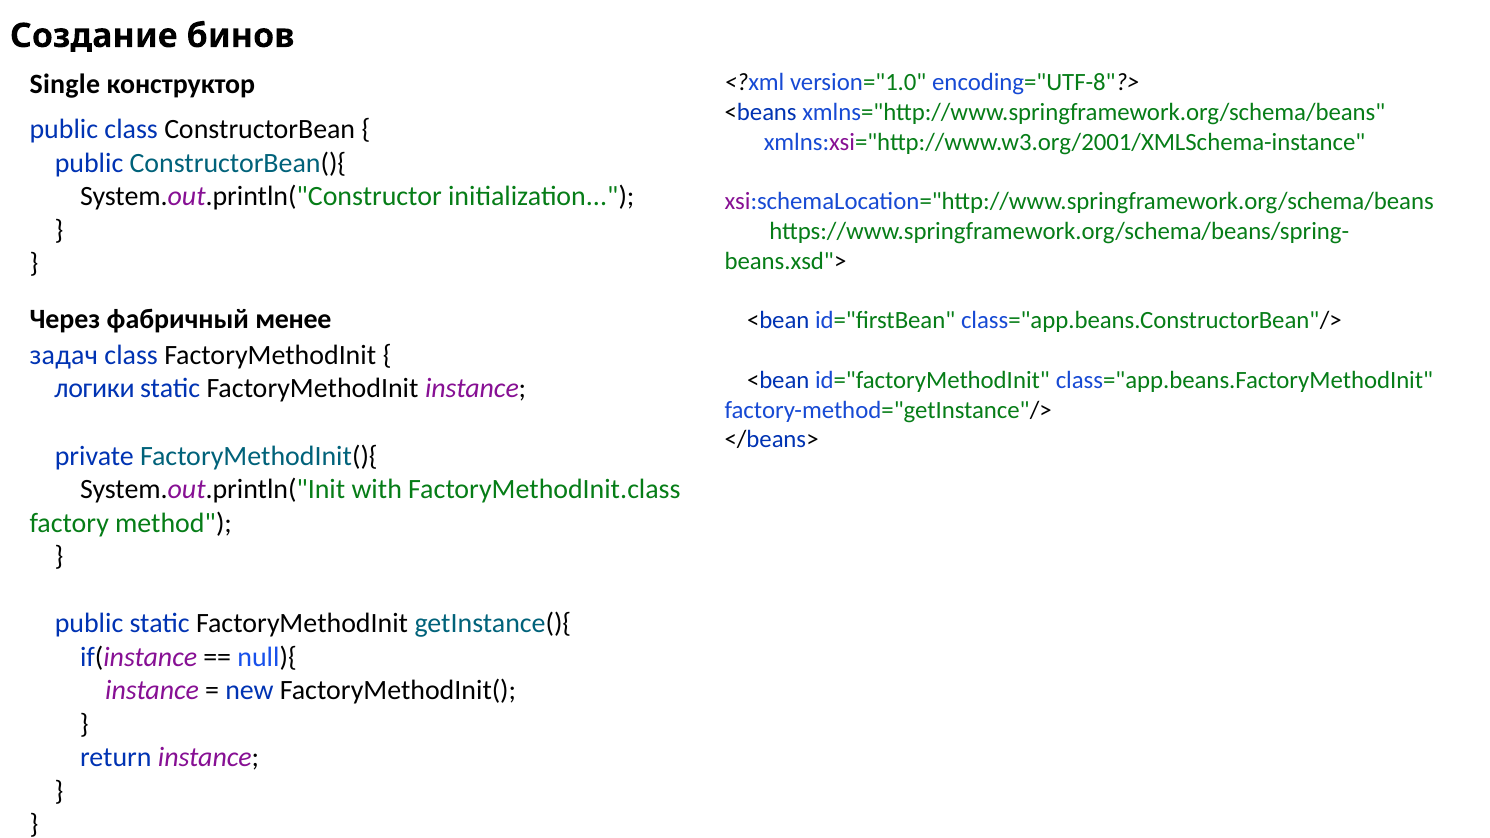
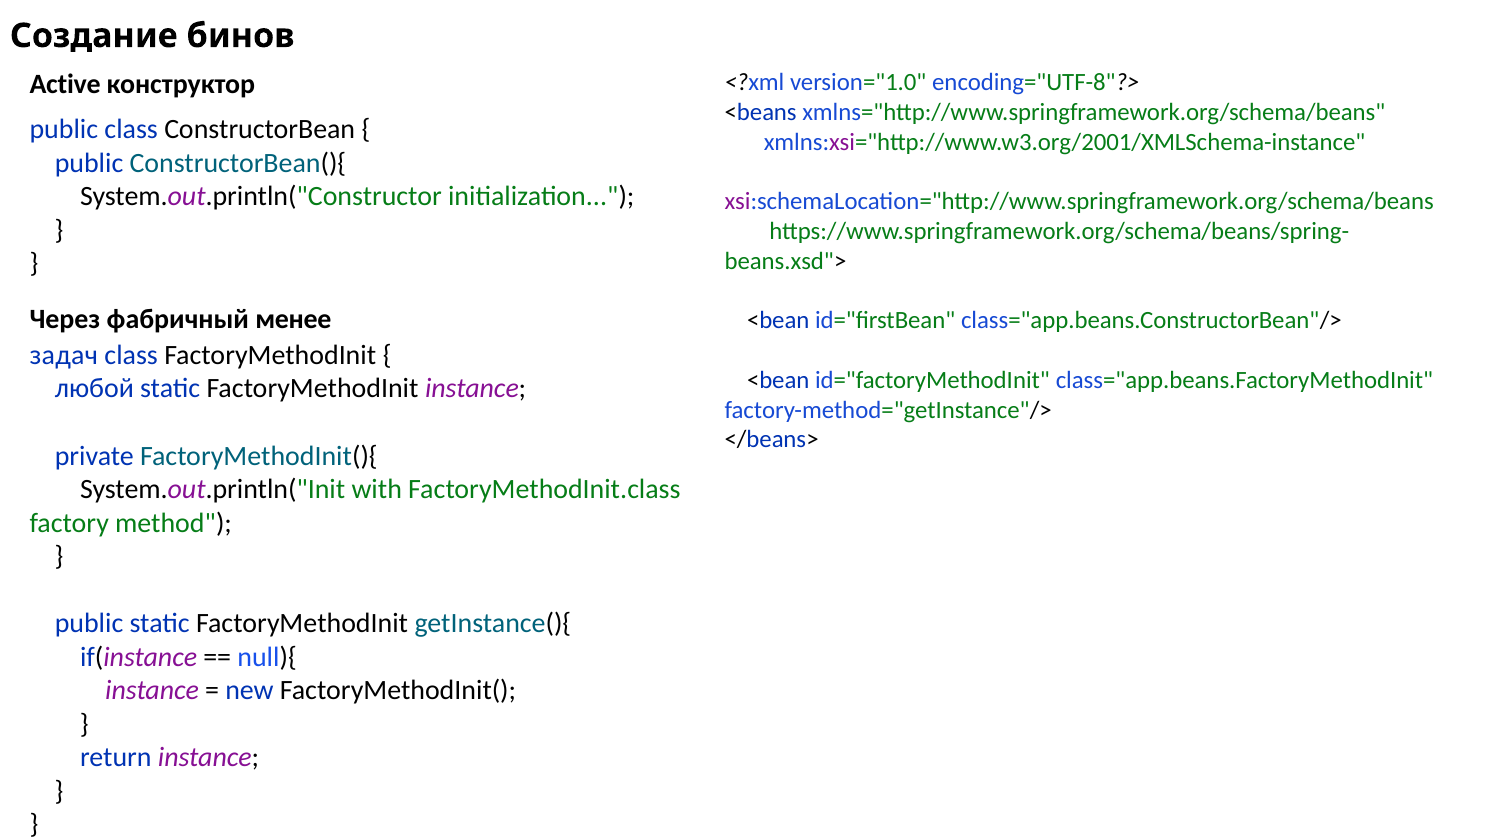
Single: Single -> Active
логики: логики -> любой
